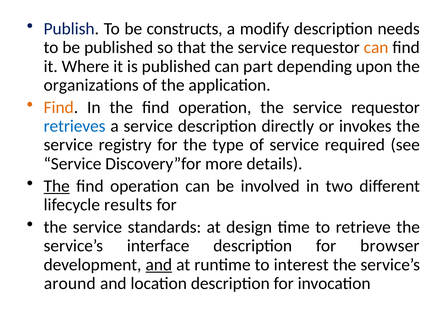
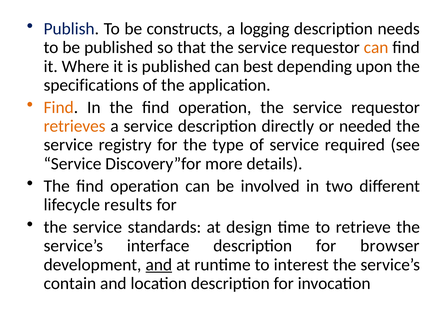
modify: modify -> logging
part: part -> best
organizations: organizations -> specifications
retrieves colour: blue -> orange
invokes: invokes -> needed
The at (57, 186) underline: present -> none
around: around -> contain
